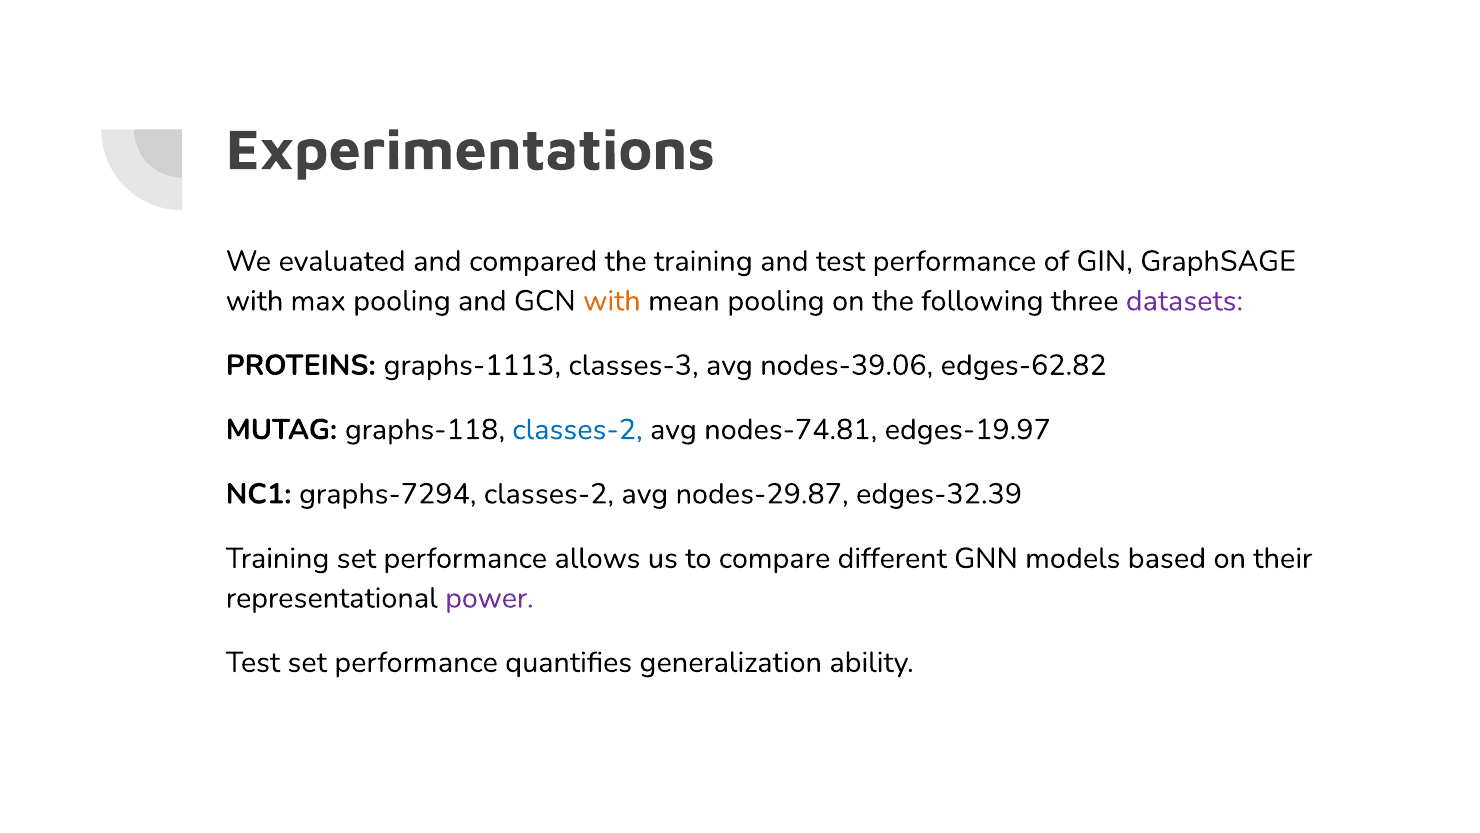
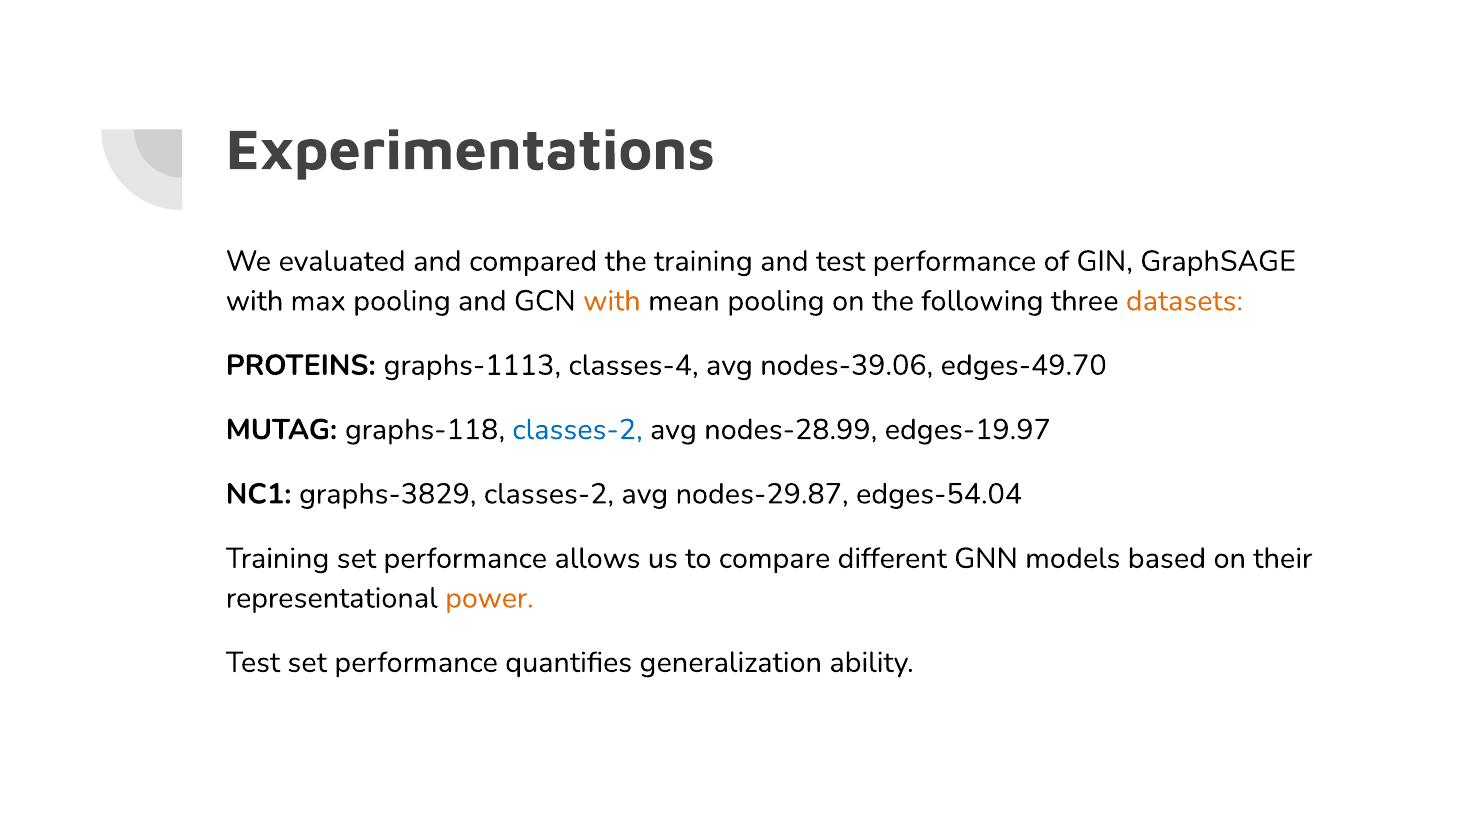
datasets colour: purple -> orange
classes-3: classes-3 -> classes-4
edges-62.82: edges-62.82 -> edges-49.70
nodes-74.81: nodes-74.81 -> nodes-28.99
graphs-7294: graphs-7294 -> graphs-3829
edges-32.39: edges-32.39 -> edges-54.04
power colour: purple -> orange
